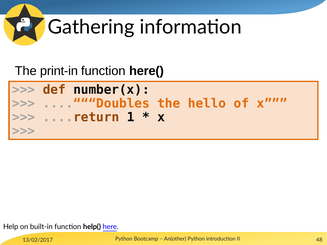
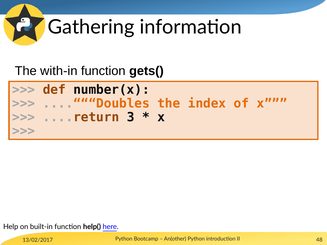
print-in: print-in -> with-in
here(: here( -> gets(
hello: hello -> index
1: 1 -> 3
